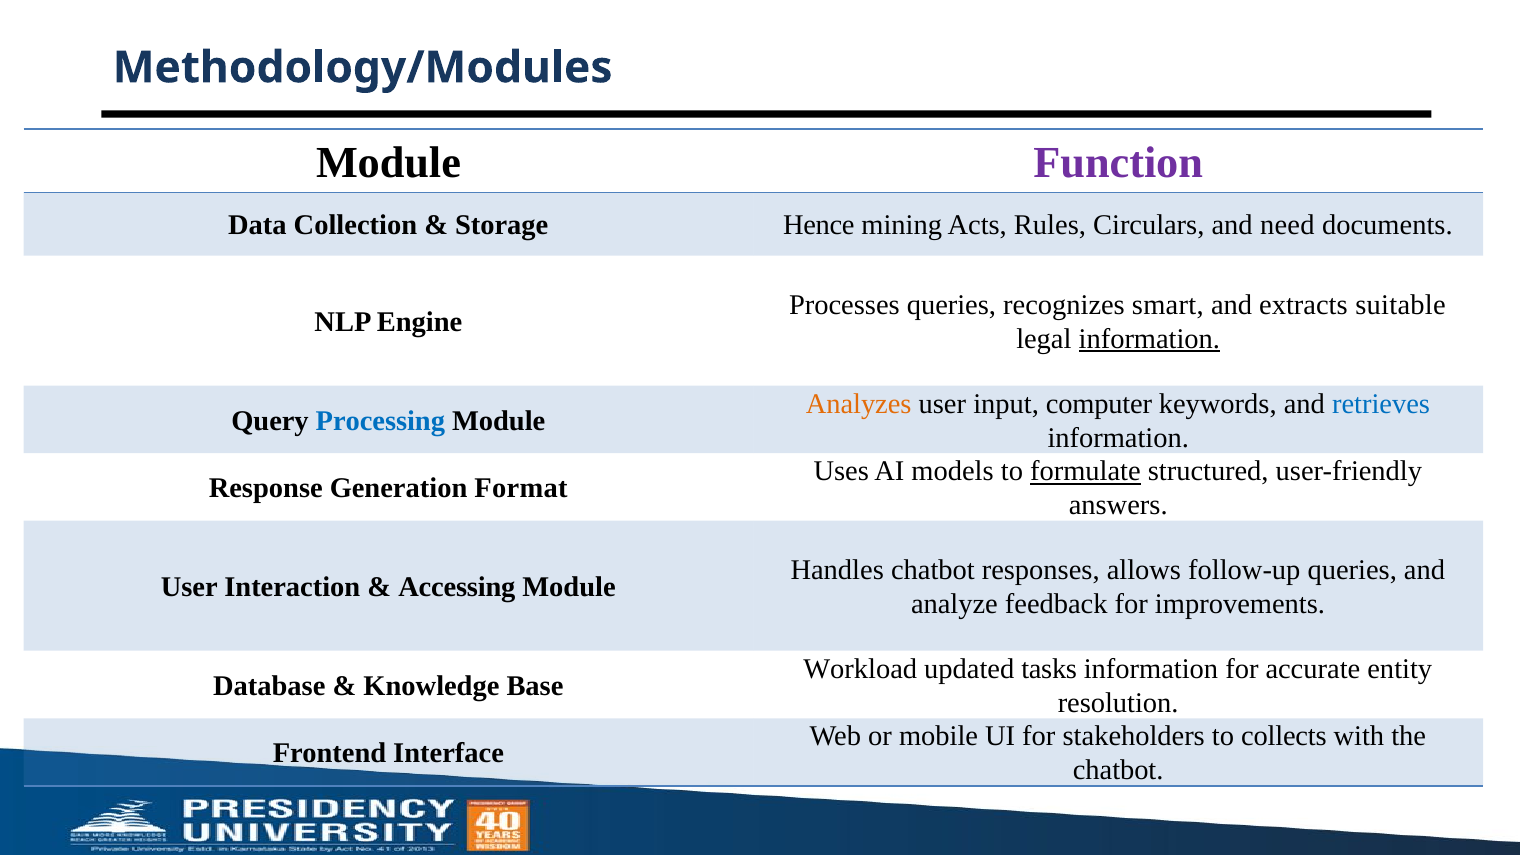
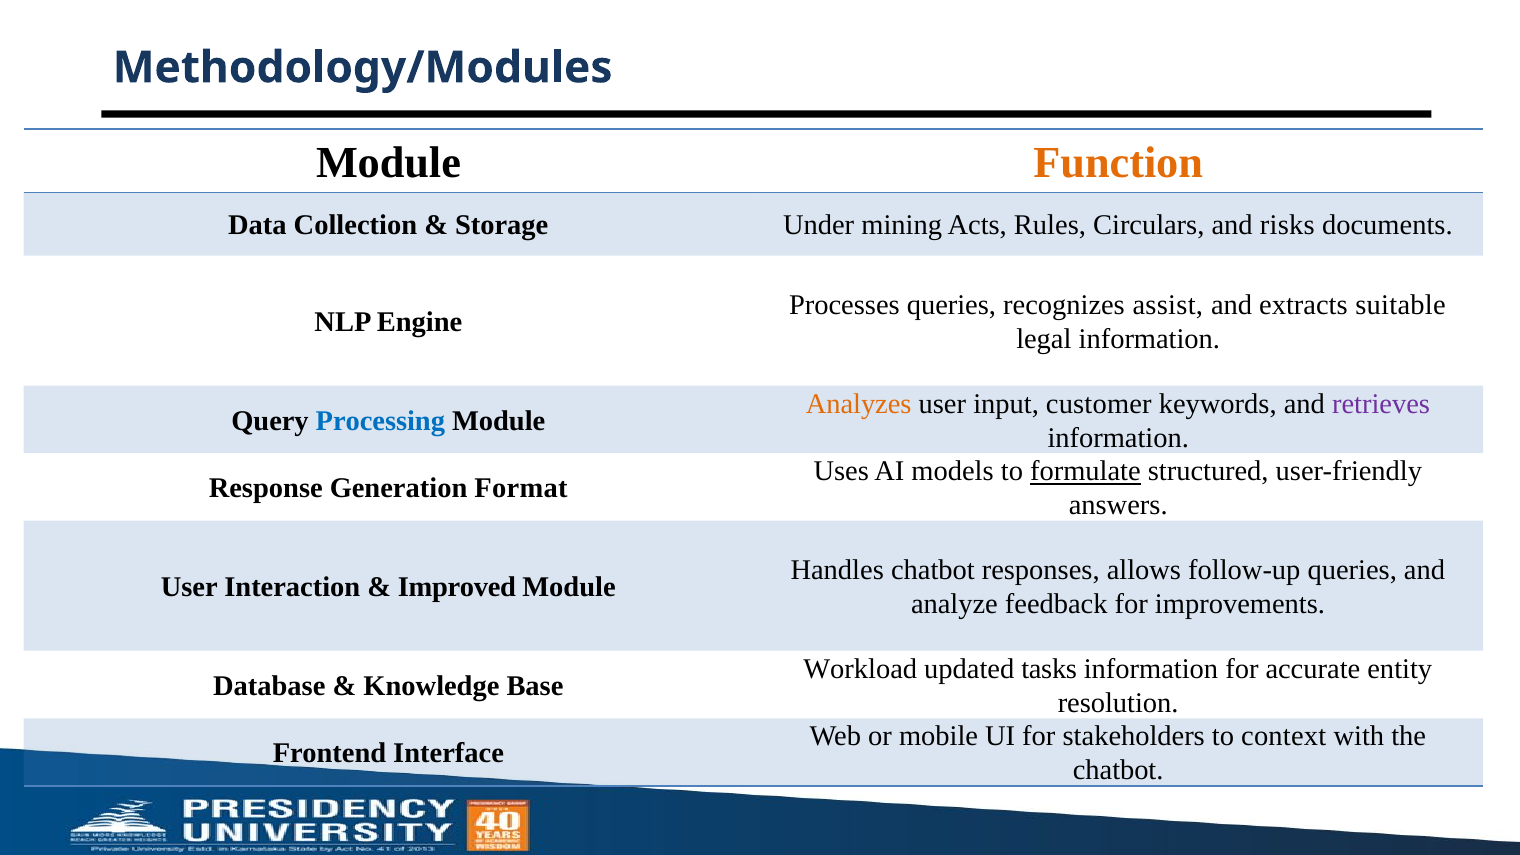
Function colour: purple -> orange
Hence: Hence -> Under
need: need -> risks
smart: smart -> assist
information at (1149, 339) underline: present -> none
computer: computer -> customer
retrieves colour: blue -> purple
Accessing: Accessing -> Improved
collects: collects -> context
